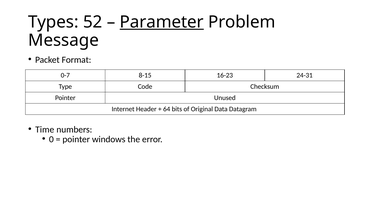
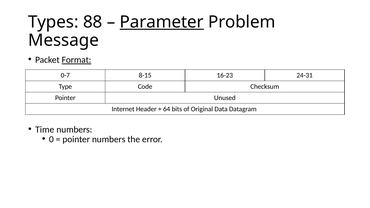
52: 52 -> 88
Format underline: none -> present
pointer windows: windows -> numbers
